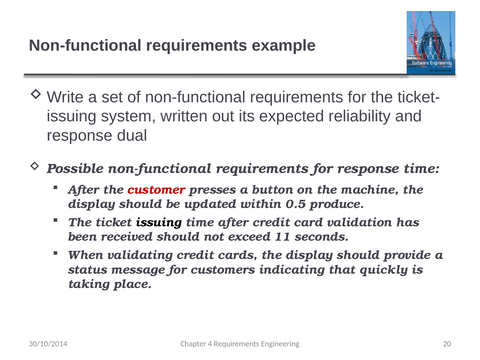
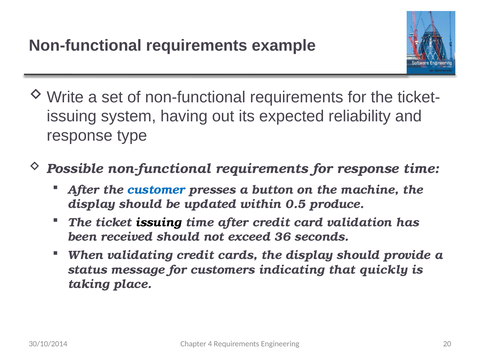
written: written -> having
dual: dual -> type
customer colour: red -> blue
11: 11 -> 36
